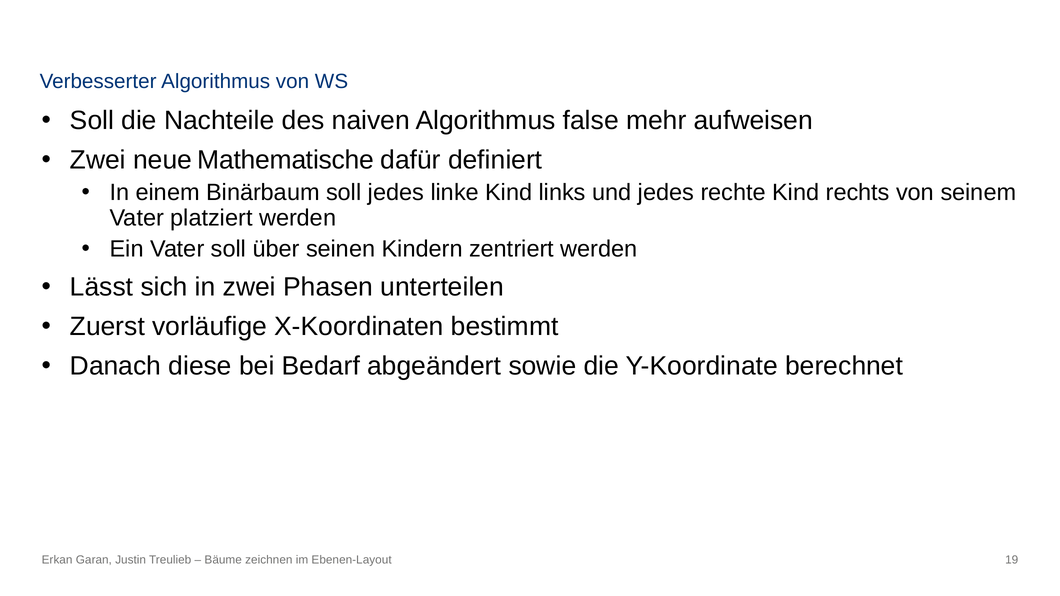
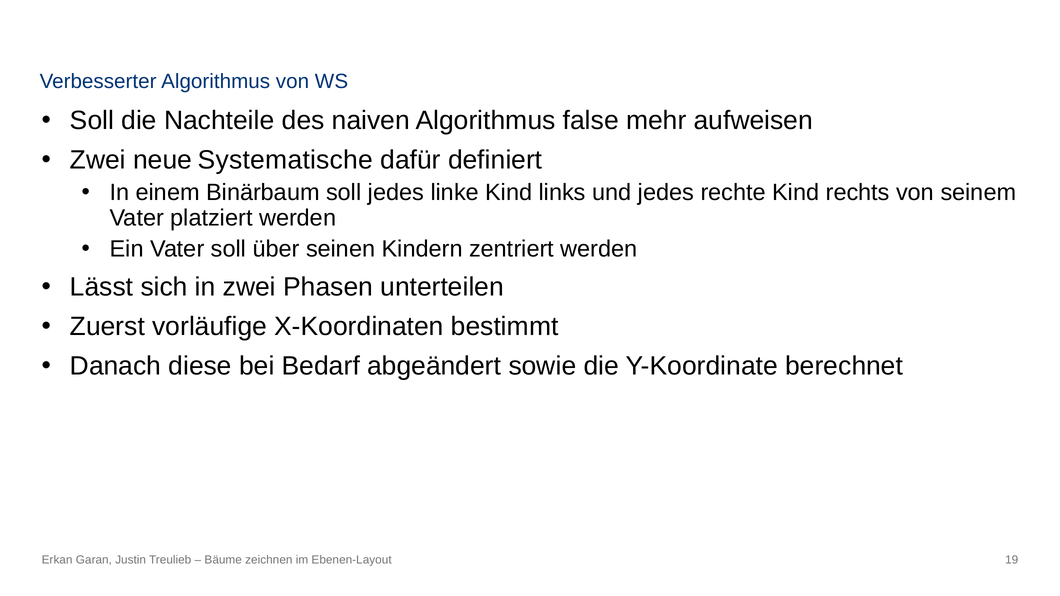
Mathematische: Mathematische -> Systematische
